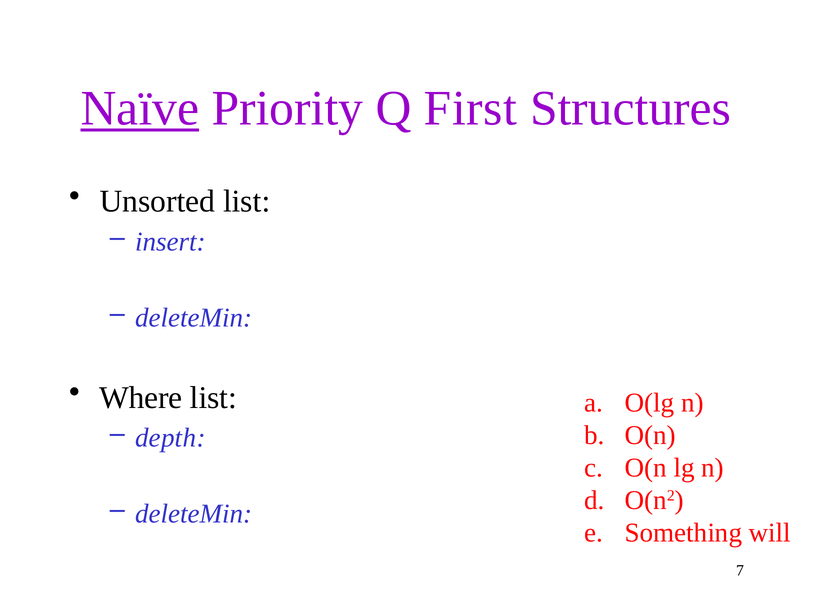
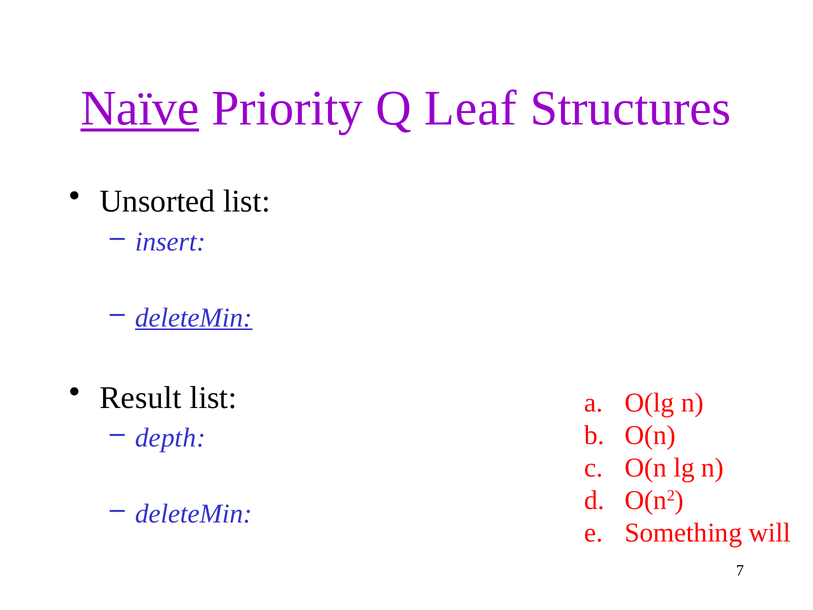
First: First -> Leaf
deleteMin at (194, 318) underline: none -> present
Where: Where -> Result
